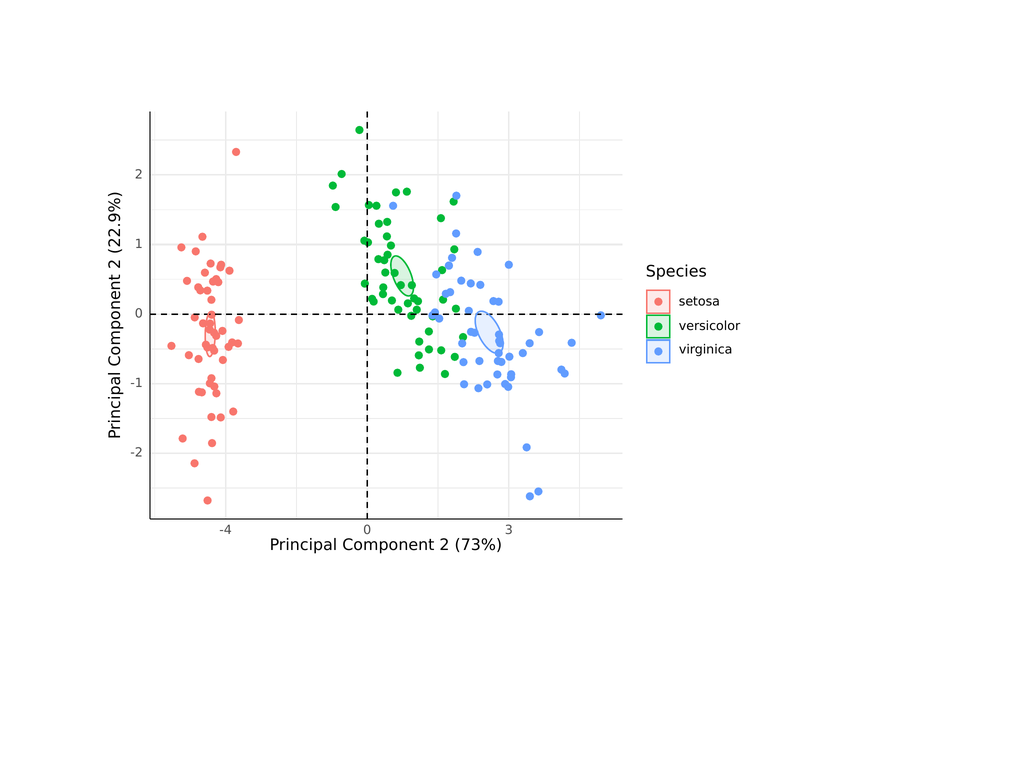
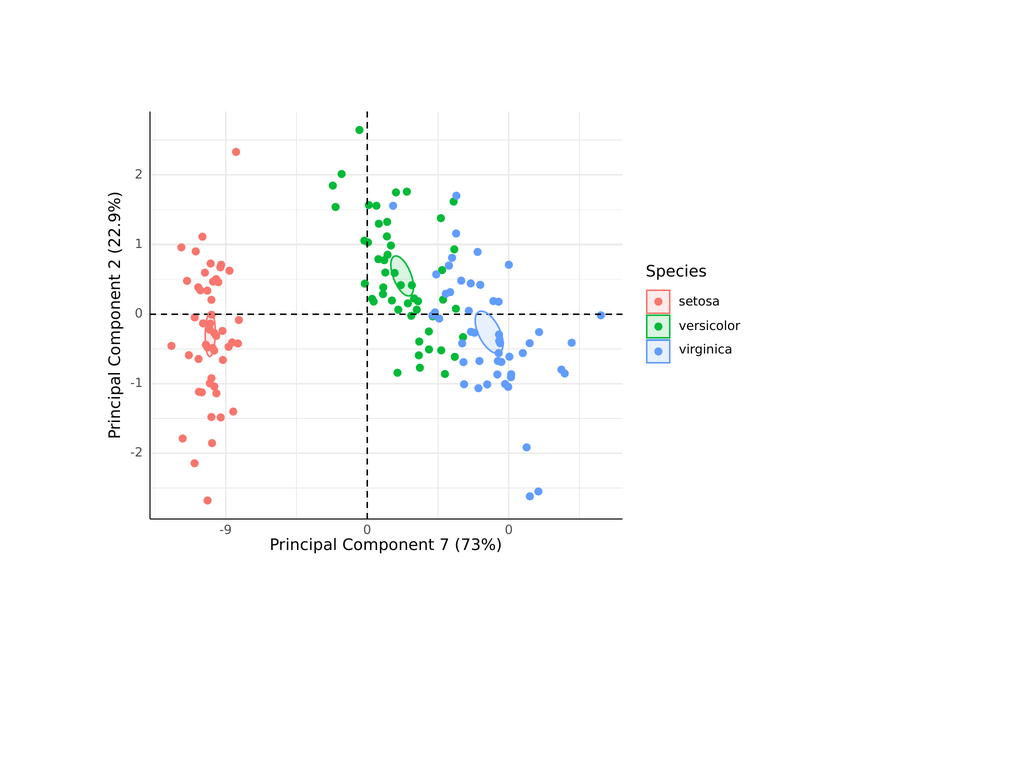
-4: -4 -> -9
0 3: 3 -> 0
Component 2: 2 -> 7
